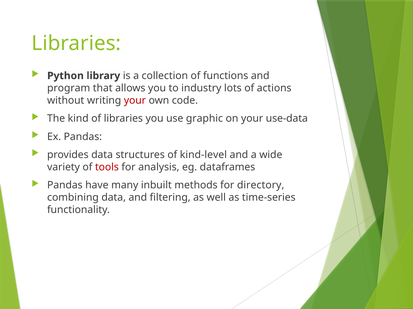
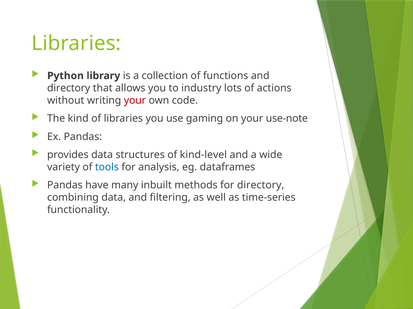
program at (69, 88): program -> directory
graphic: graphic -> gaming
use-data: use-data -> use-note
tools colour: red -> blue
